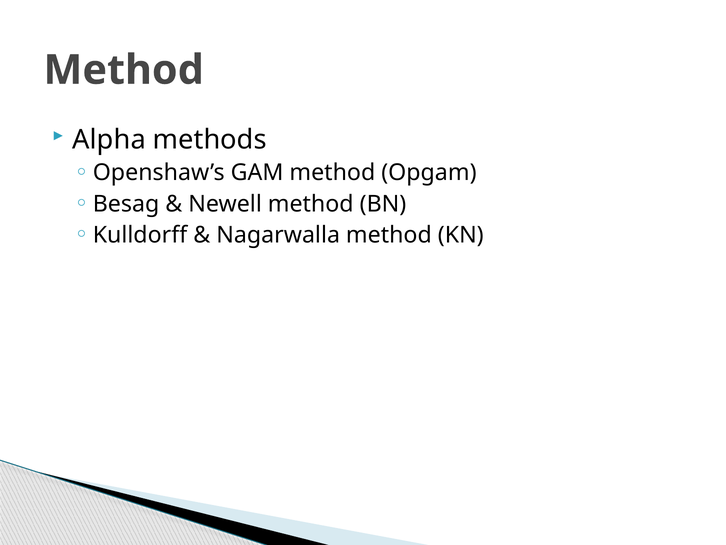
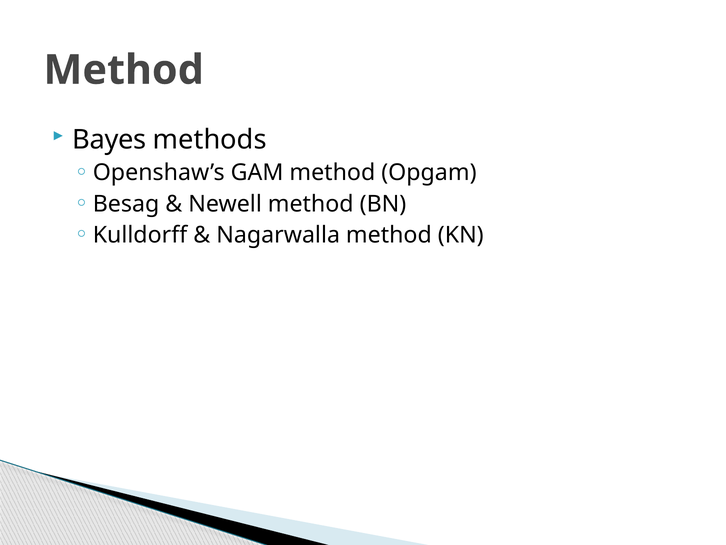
Alpha: Alpha -> Bayes
